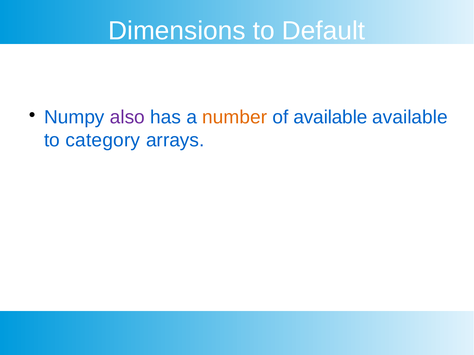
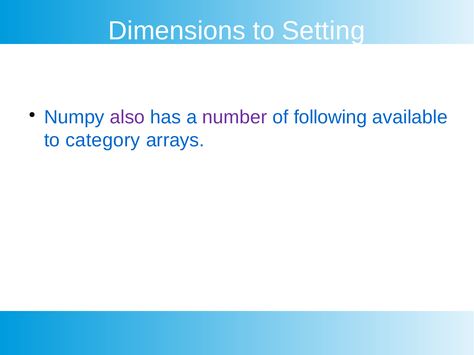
Default: Default -> Setting
number colour: orange -> purple
of available: available -> following
